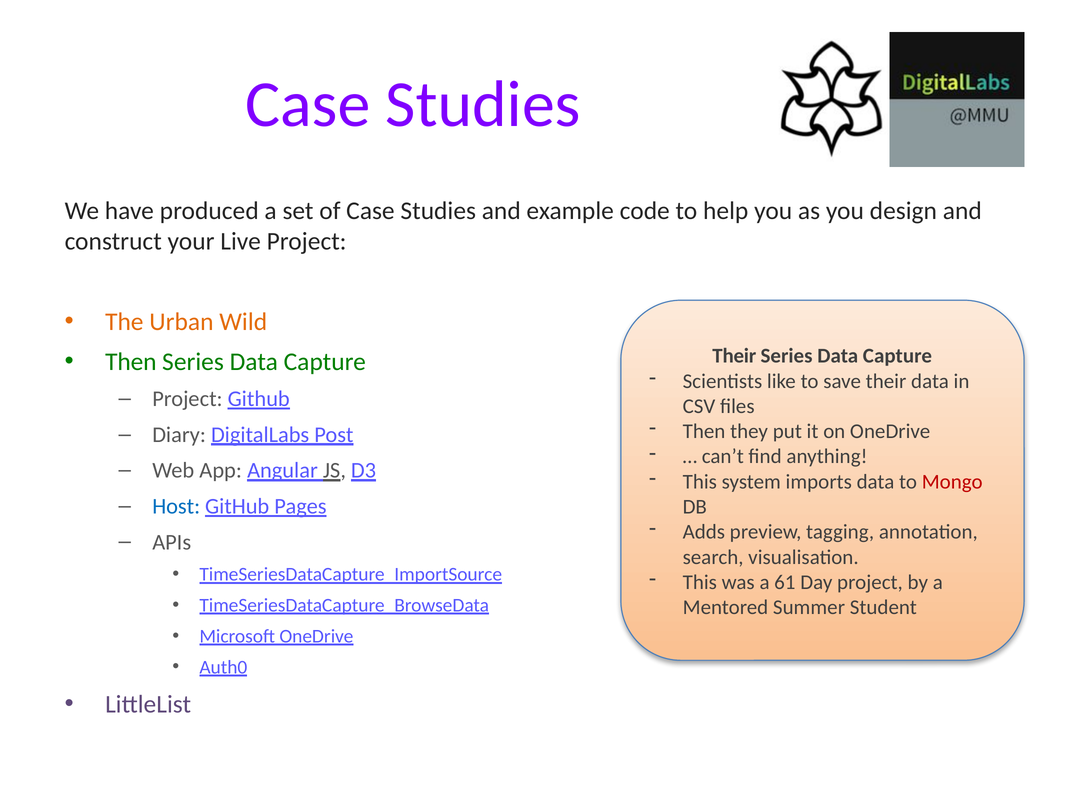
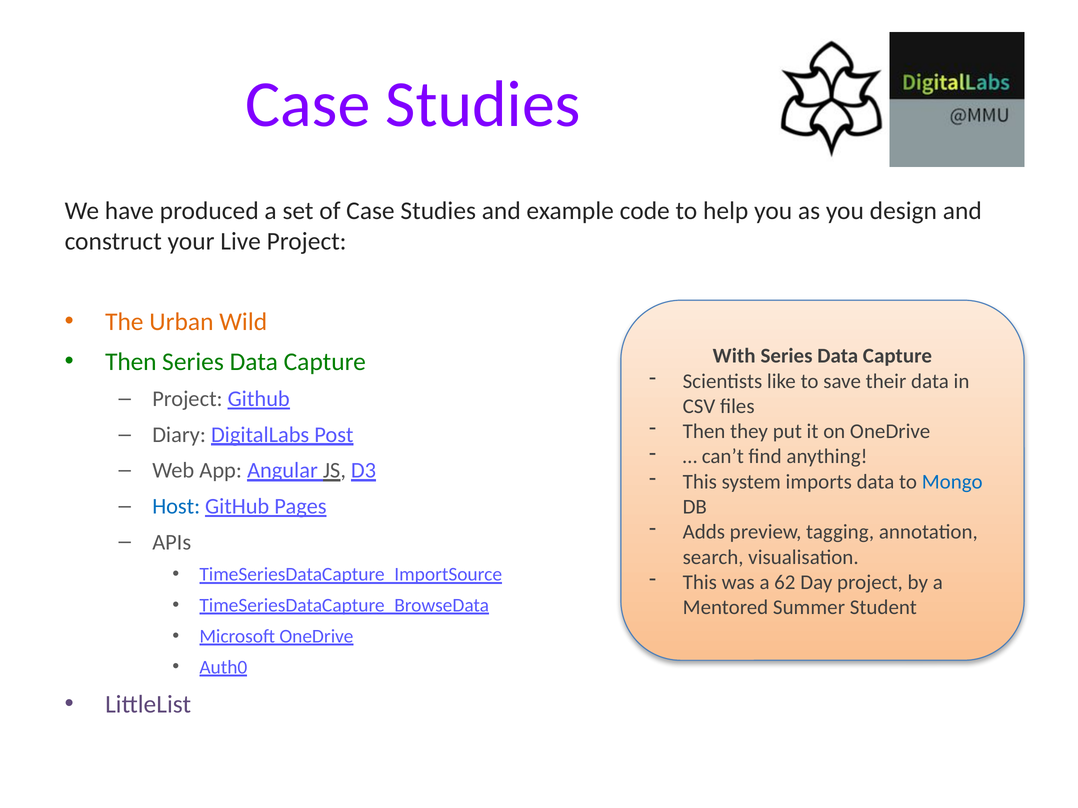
Their at (734, 356): Their -> With
Mongo colour: red -> blue
61: 61 -> 62
